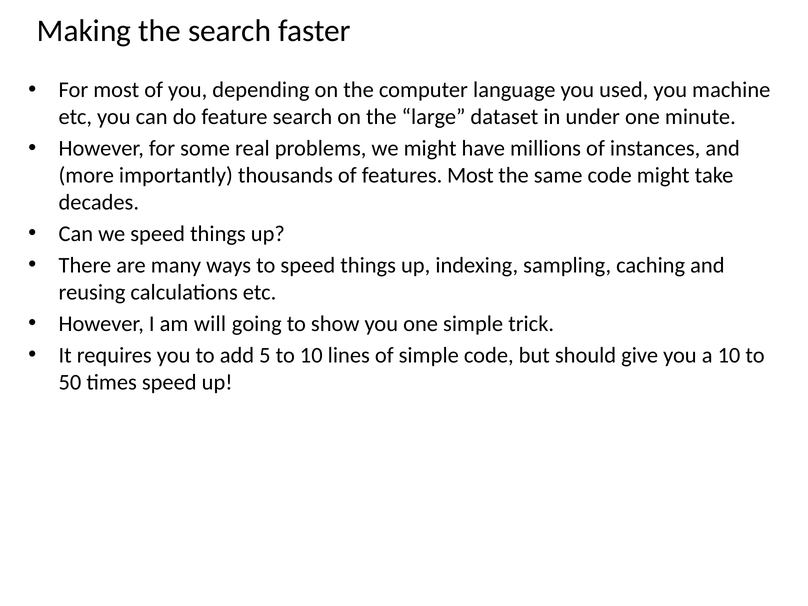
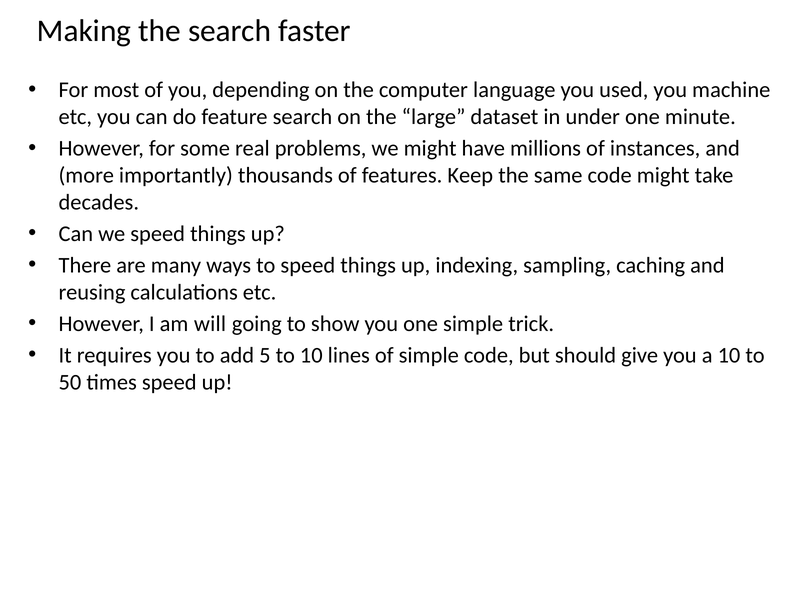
features Most: Most -> Keep
